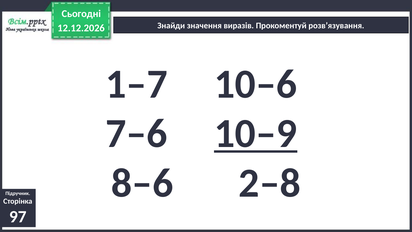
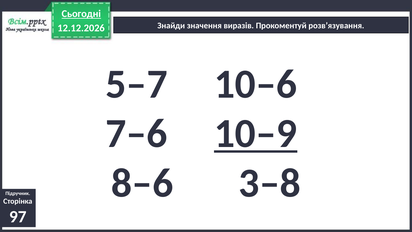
Сьогодні underline: none -> present
1–7: 1–7 -> 5–7
2–8: 2–8 -> 3–8
